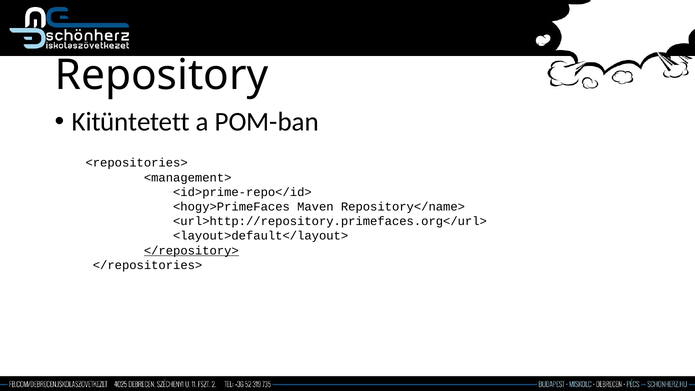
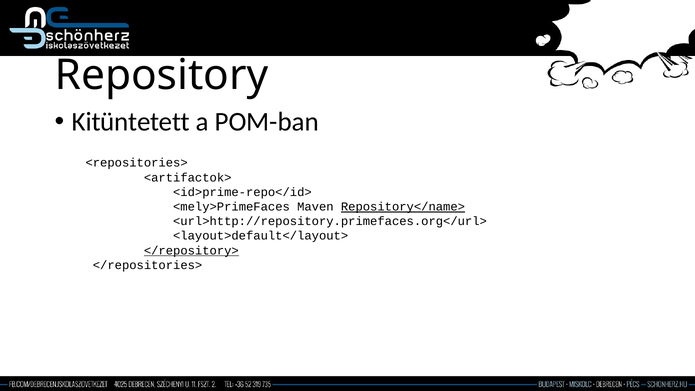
<management>: <management> -> <artifactok>
<hogy>PrimeFaces: <hogy>PrimeFaces -> <mely>PrimeFaces
Repository</name> underline: none -> present
